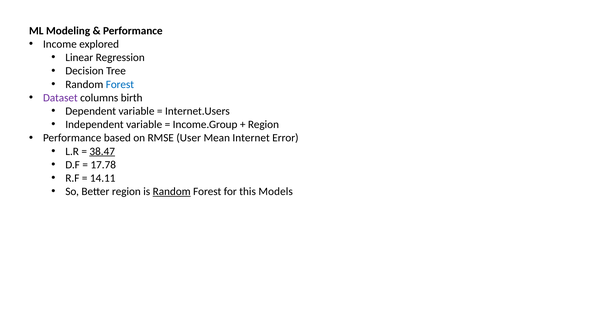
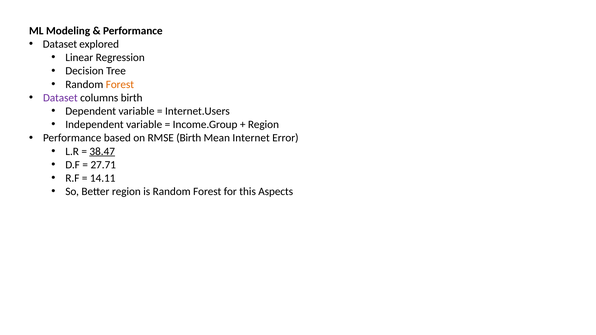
Income at (60, 44): Income -> Dataset
Forest at (120, 84) colour: blue -> orange
RMSE User: User -> Birth
17.78: 17.78 -> 27.71
Random at (172, 192) underline: present -> none
Models: Models -> Aspects
